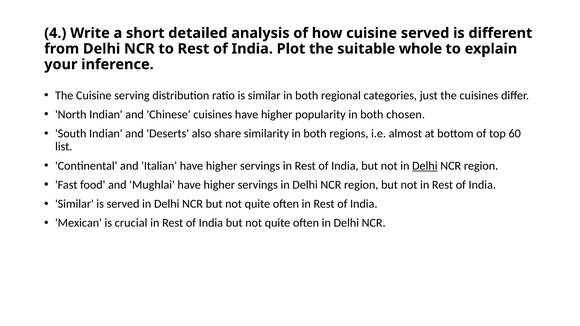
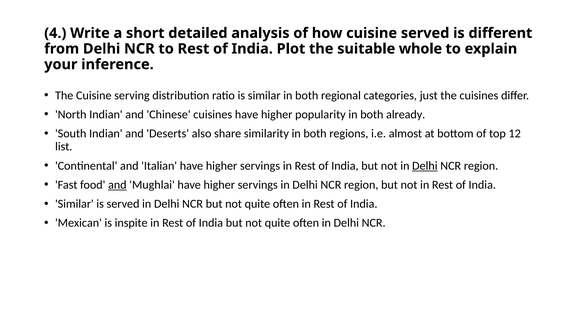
chosen: chosen -> already
60: 60 -> 12
and at (117, 185) underline: none -> present
crucial: crucial -> inspite
